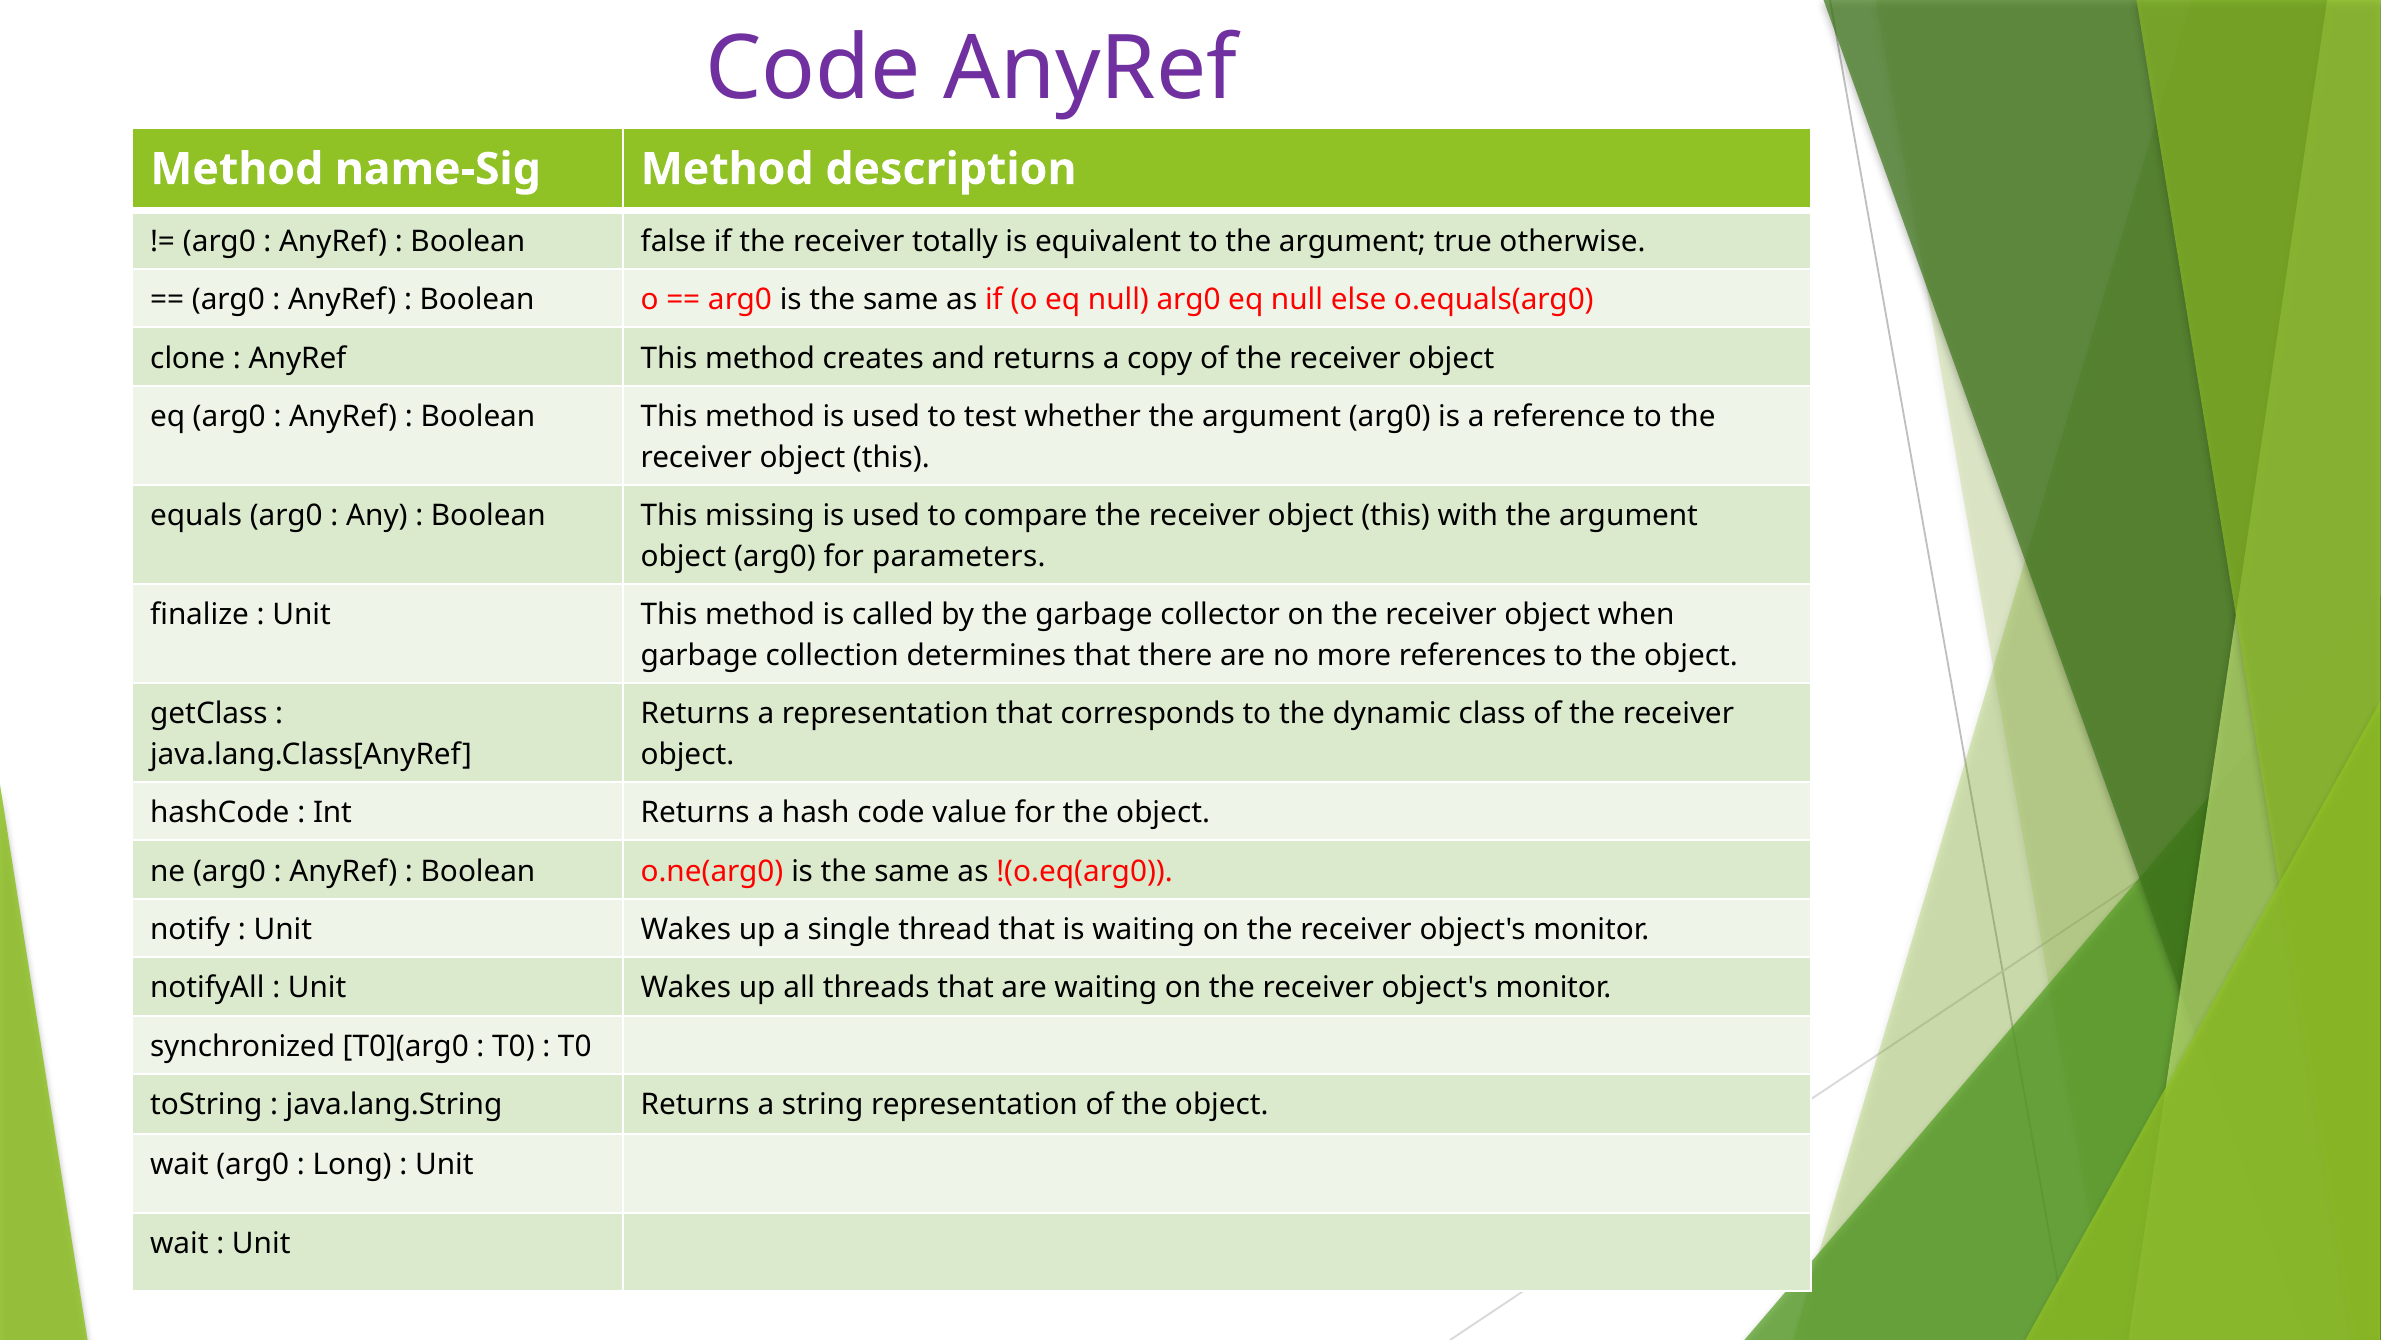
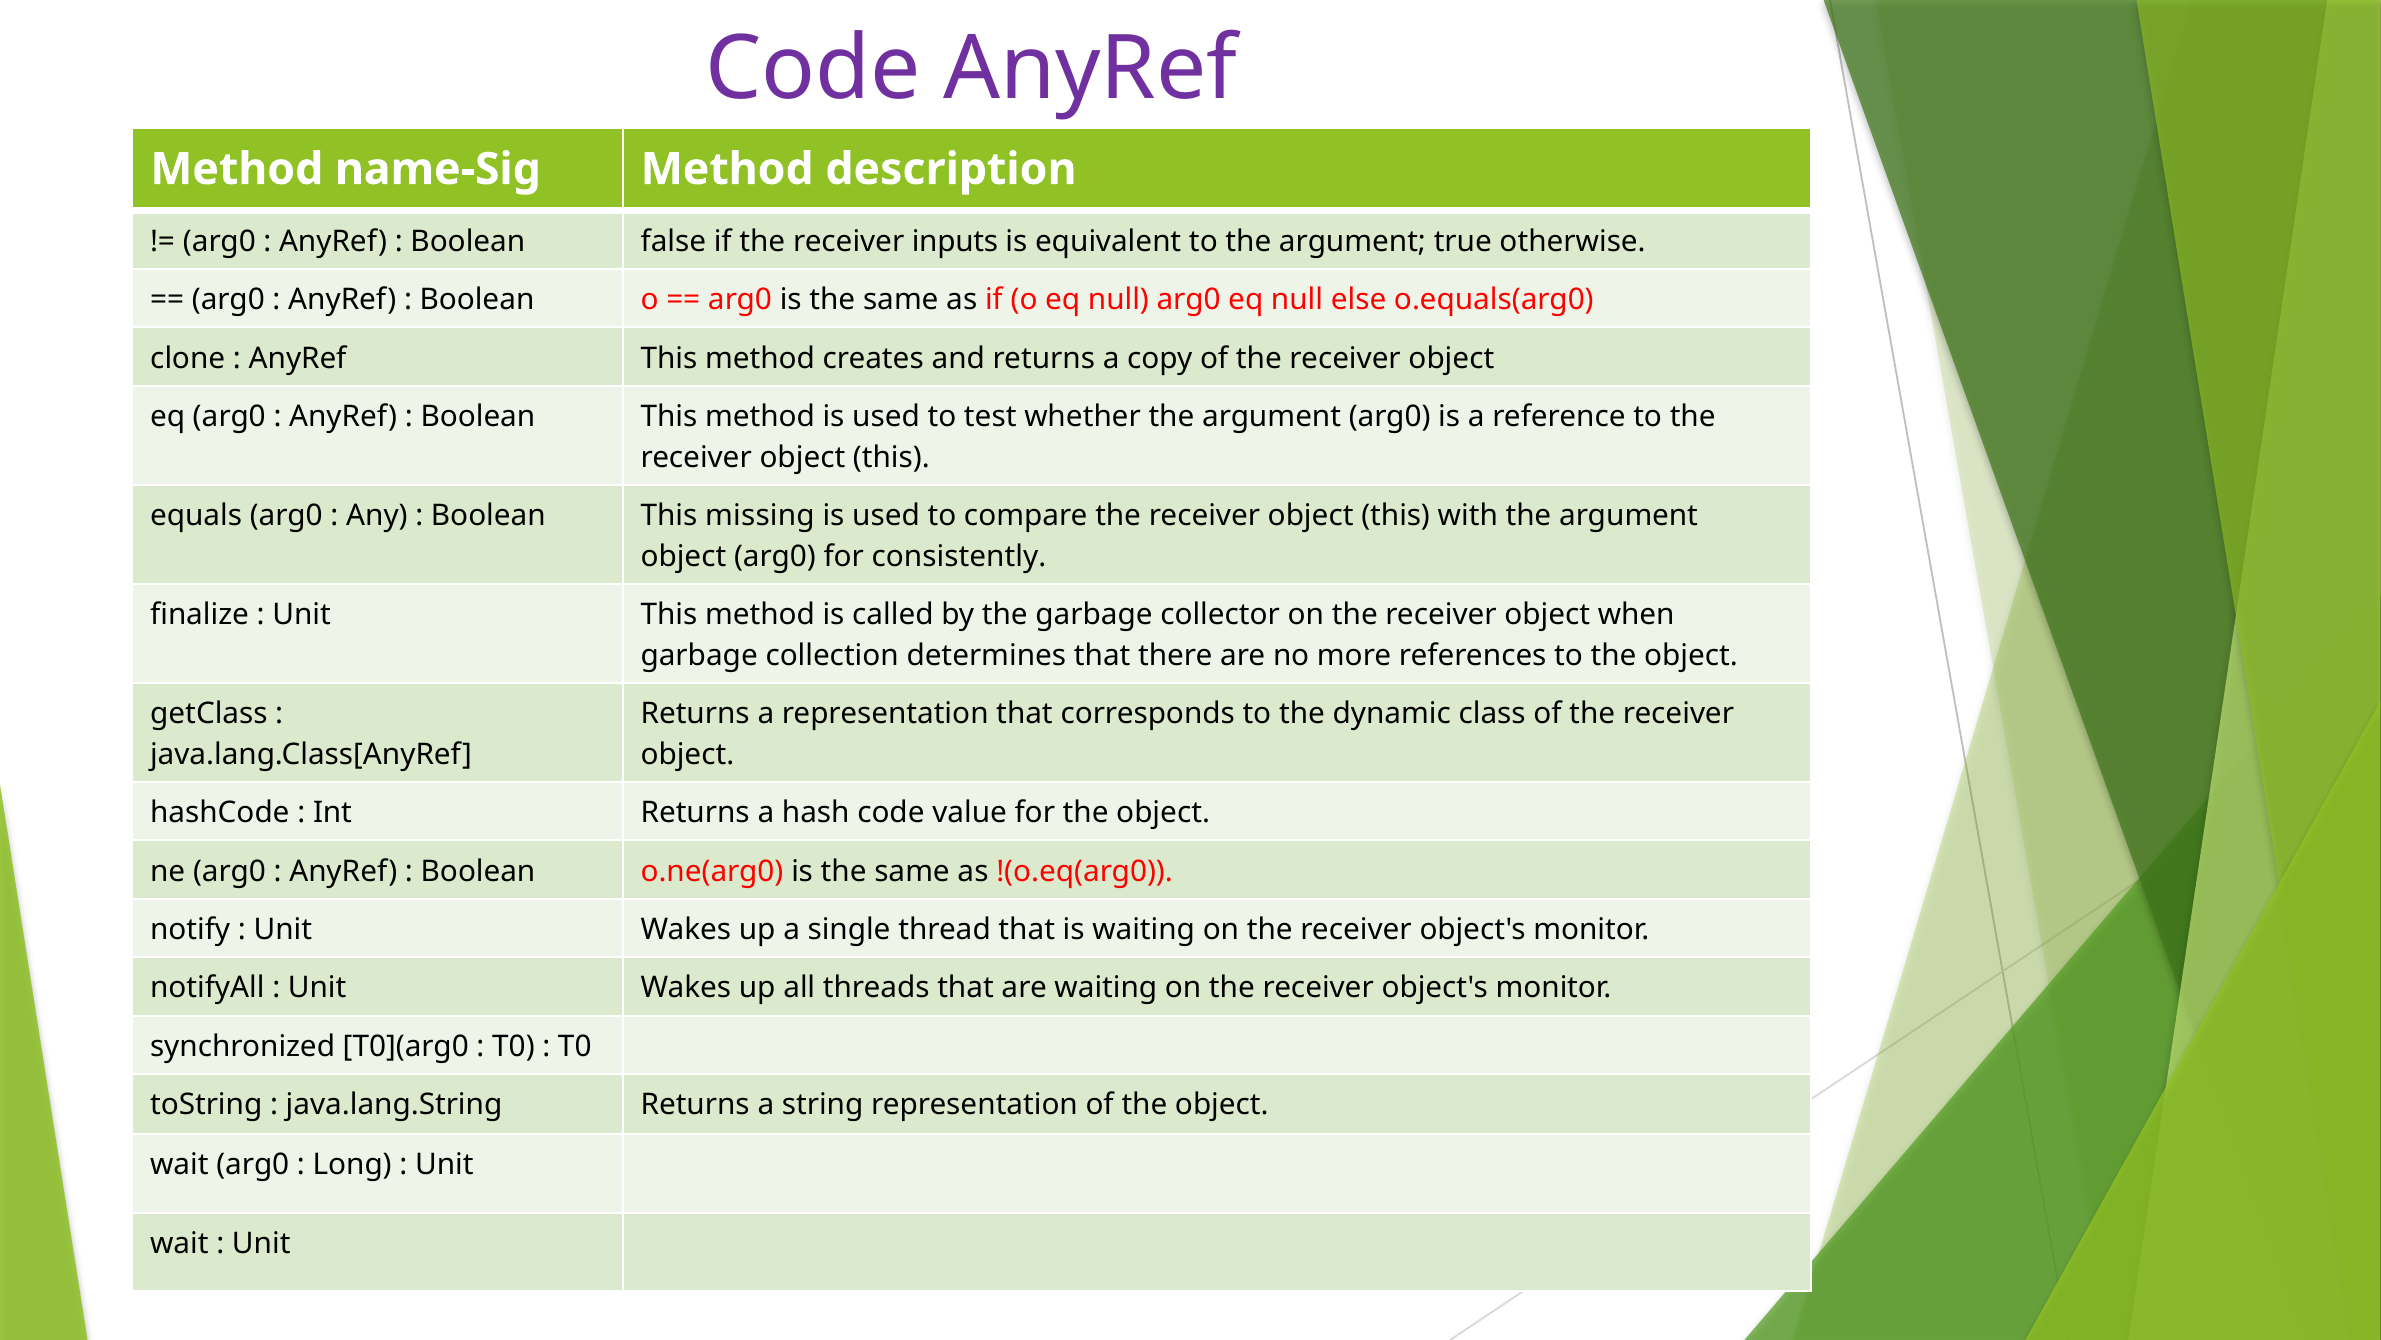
totally: totally -> inputs
parameters: parameters -> consistently
